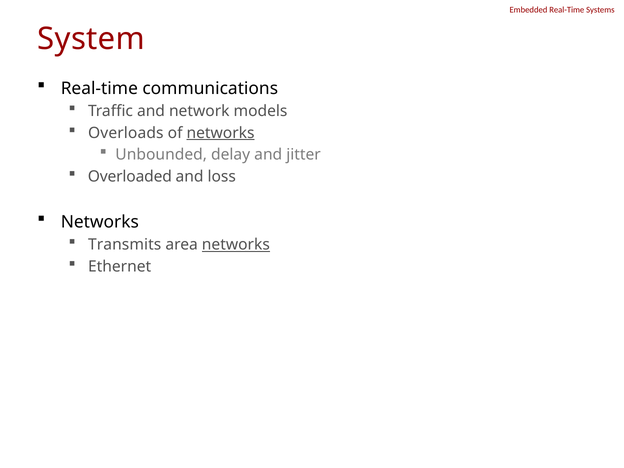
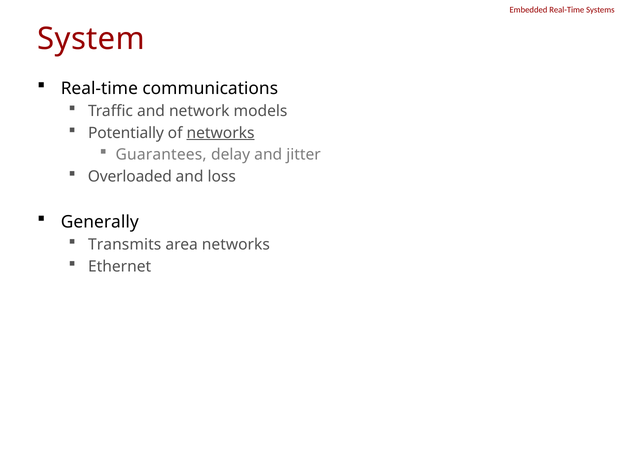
Overloads: Overloads -> Potentially
Unbounded: Unbounded -> Guarantees
Networks at (100, 222): Networks -> Generally
networks at (236, 245) underline: present -> none
